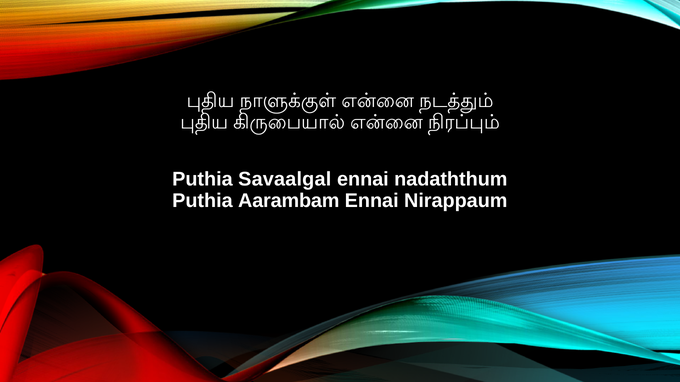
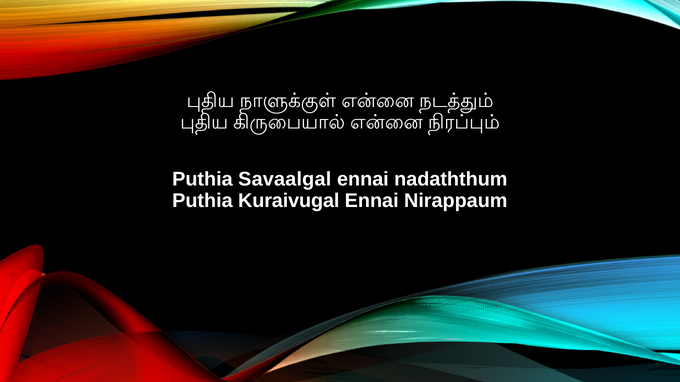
Aarambam: Aarambam -> Kuraivugal
